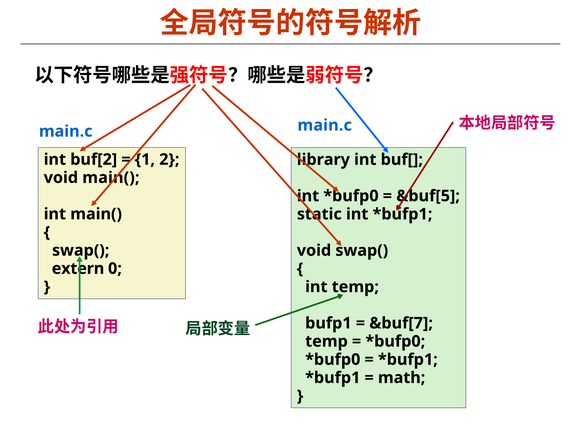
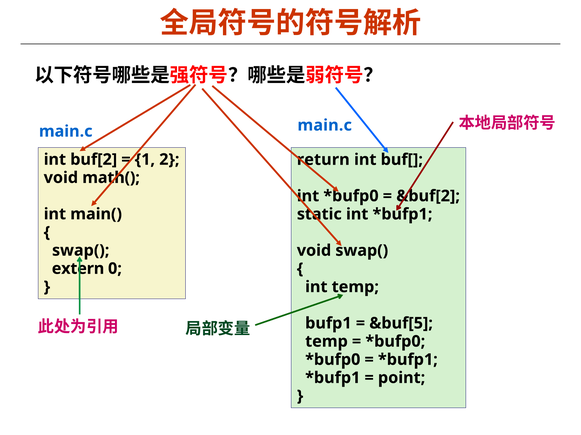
library: library -> return
void main(: main( -> math(
&buf[5: &buf[5 -> &buf[2
&buf[7: &buf[7 -> &buf[5
math: math -> point
